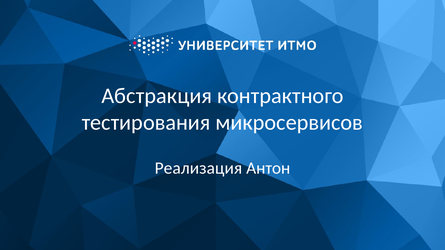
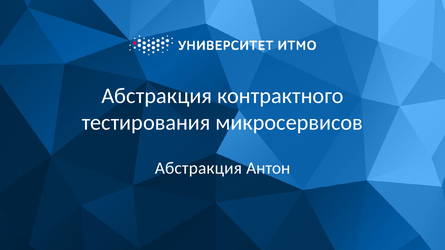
Реализация at (198, 168): Реализация -> Абстракция
